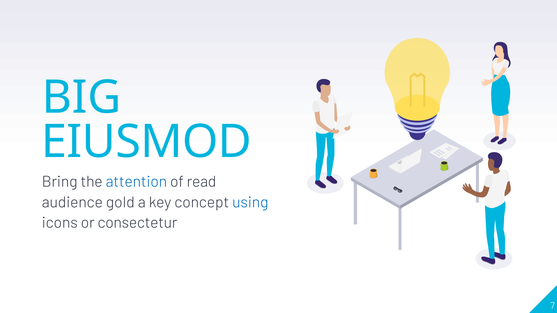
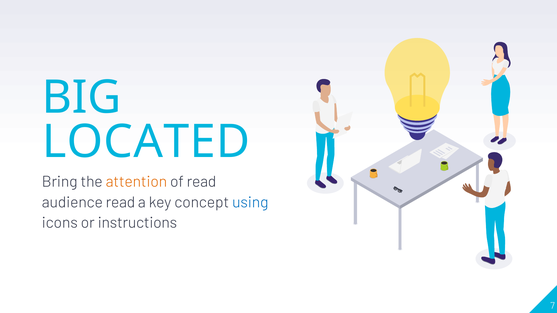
EIUSMOD: EIUSMOD -> LOCATED
attention colour: blue -> orange
audience gold: gold -> read
consectetur: consectetur -> instructions
